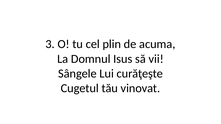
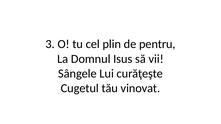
acuma: acuma -> pentru
